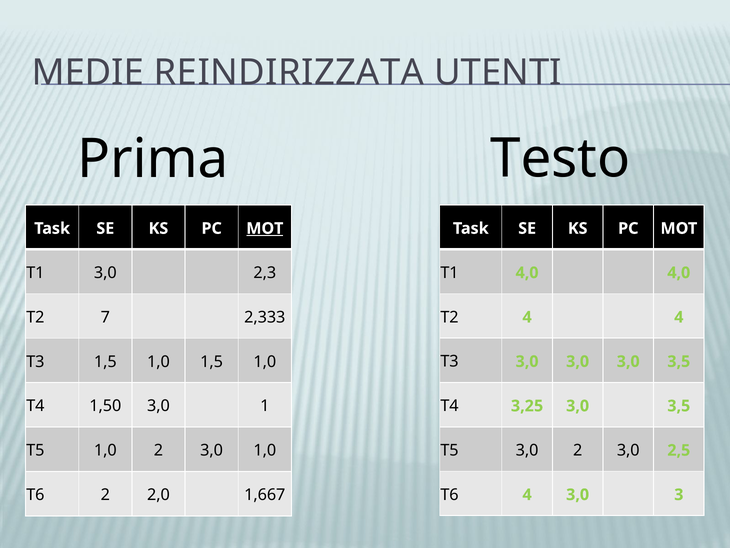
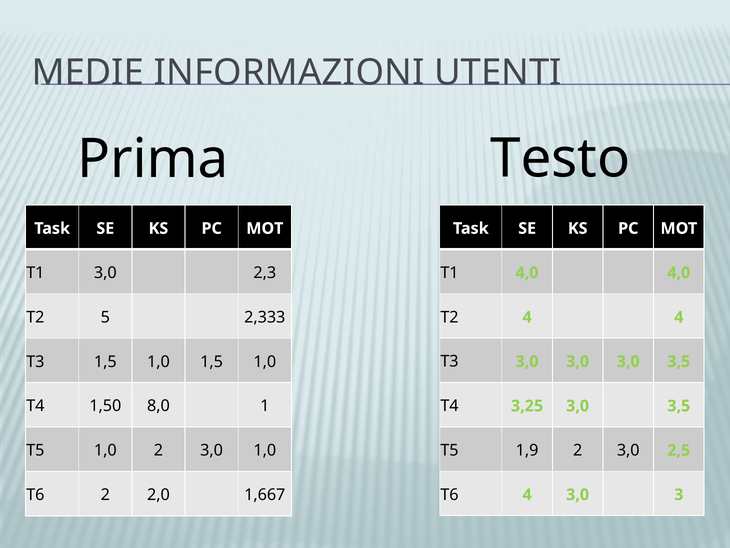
REINDIRIZZATA: REINDIRIZZATA -> INFORMAZIONI
MOT at (265, 228) underline: present -> none
7: 7 -> 5
1,50 3,0: 3,0 -> 8,0
T5 3,0: 3,0 -> 1,9
